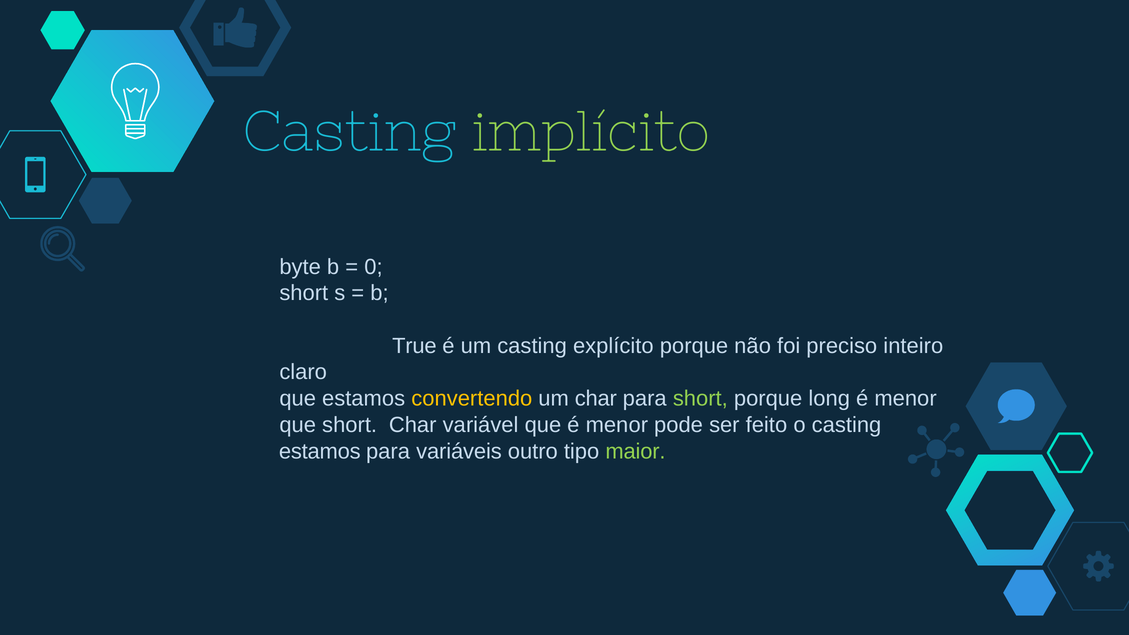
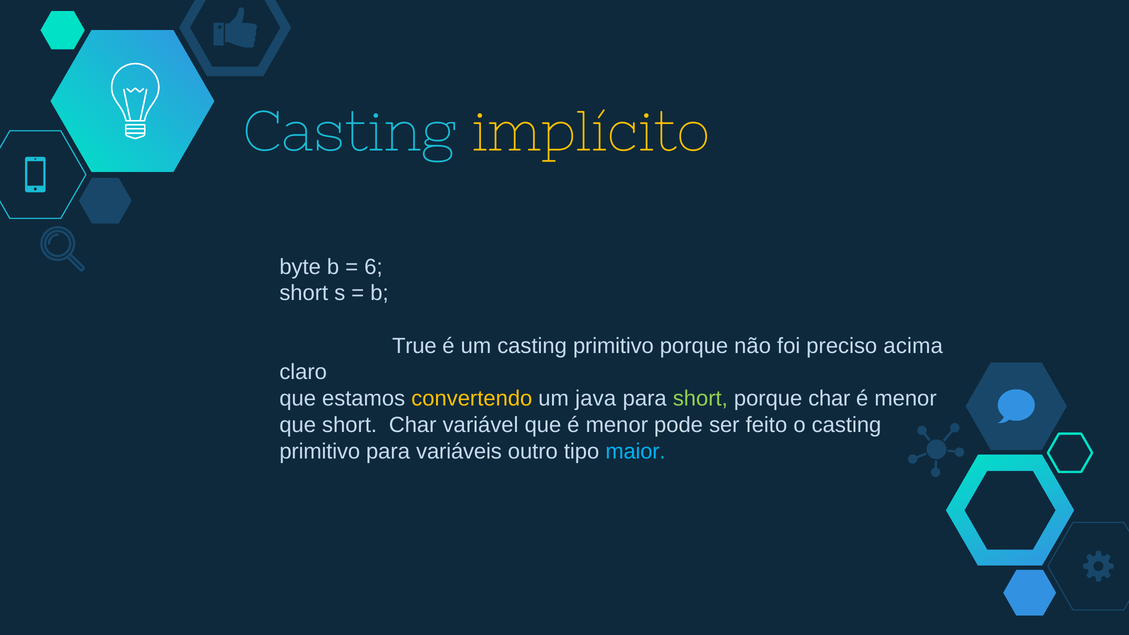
implícito colour: light green -> yellow
0: 0 -> 6
um casting explícito: explícito -> primitivo
inteiro: inteiro -> acima
um char: char -> java
porque long: long -> char
estamos at (320, 451): estamos -> primitivo
maior colour: light green -> light blue
